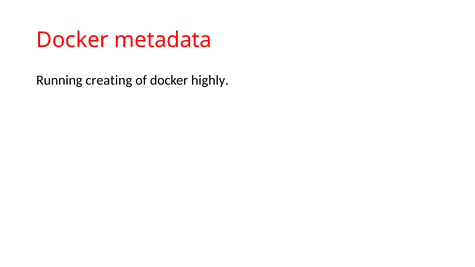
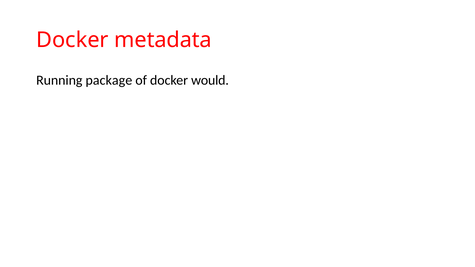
creating: creating -> package
highly: highly -> would
